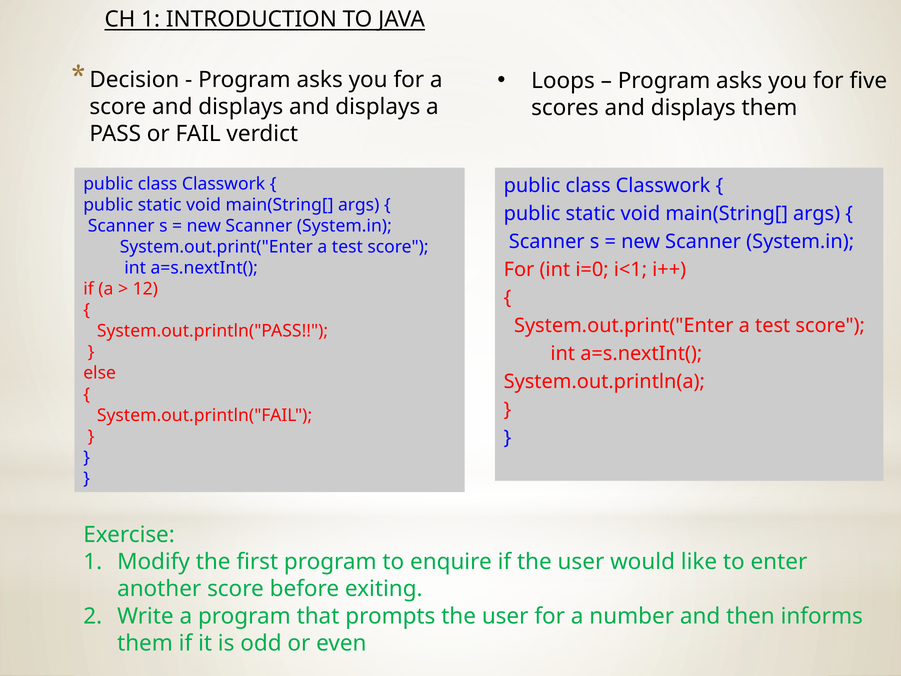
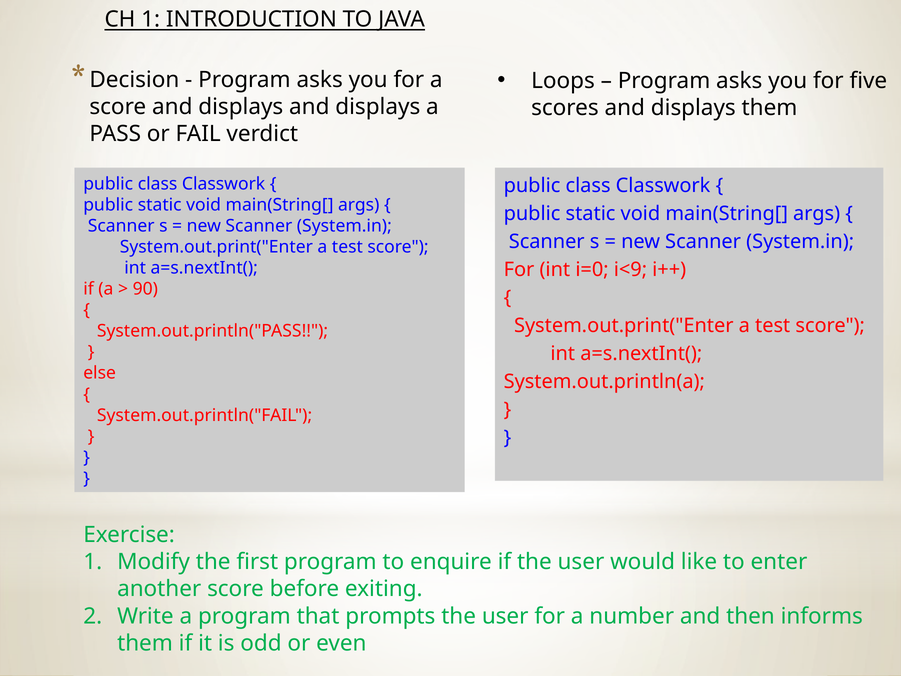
i<1: i<1 -> i<9
12: 12 -> 90
